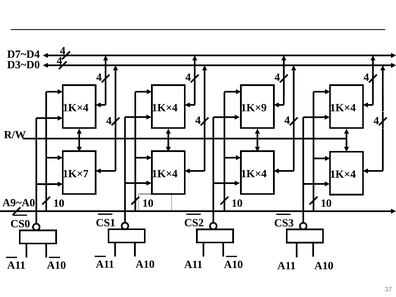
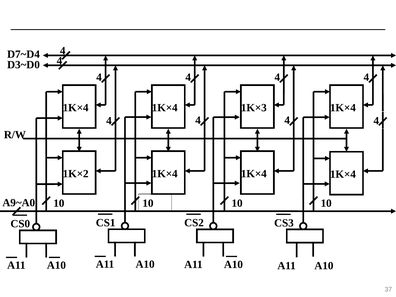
1K×9: 1K×9 -> 1K×3
1K×7: 1K×7 -> 1K×2
